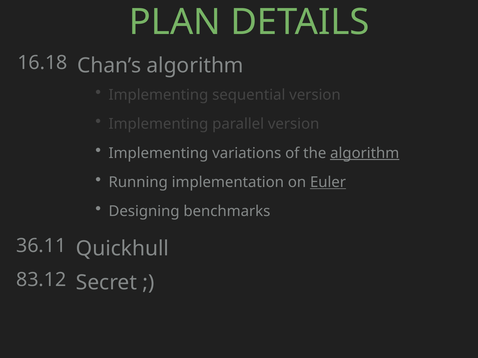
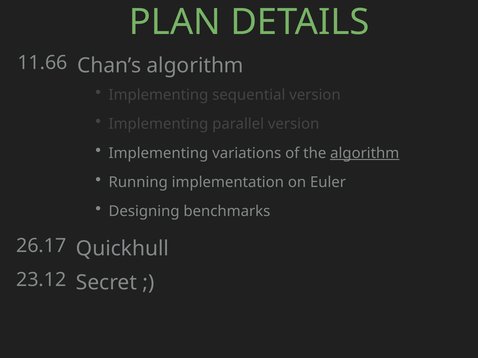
16.18: 16.18 -> 11.66
Euler underline: present -> none
36.11: 36.11 -> 26.17
83.12: 83.12 -> 23.12
